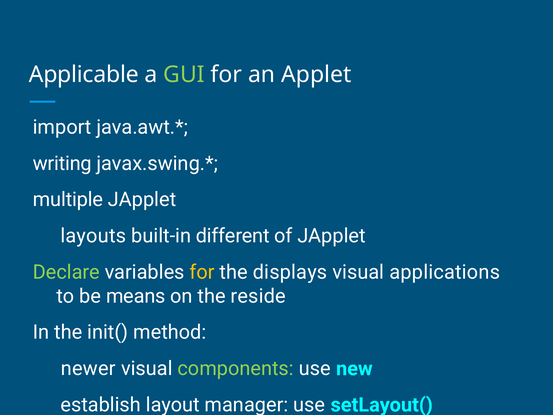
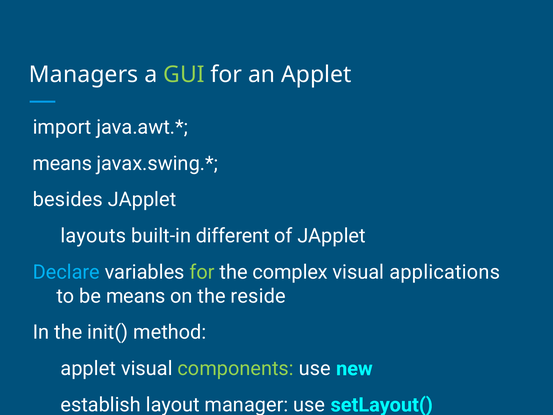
Applicable: Applicable -> Managers
writing at (62, 163): writing -> means
multiple: multiple -> besides
Declare colour: light green -> light blue
for at (202, 272) colour: yellow -> light green
displays: displays -> complex
newer at (88, 368): newer -> applet
